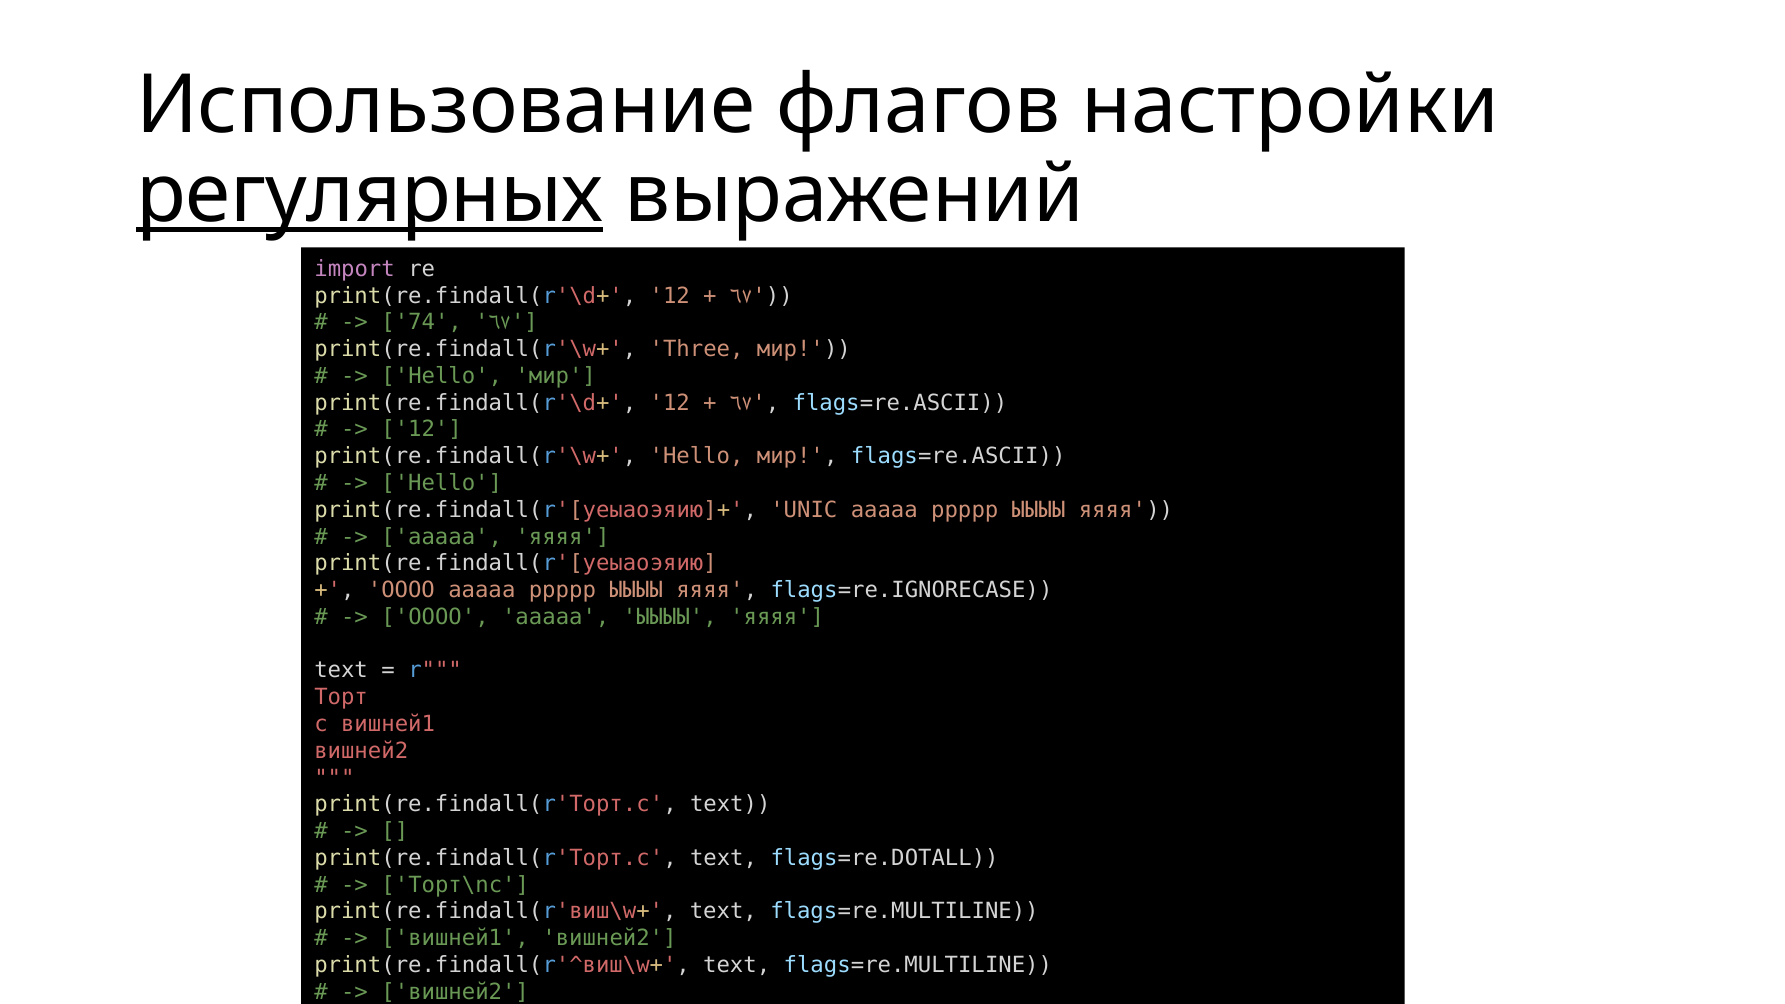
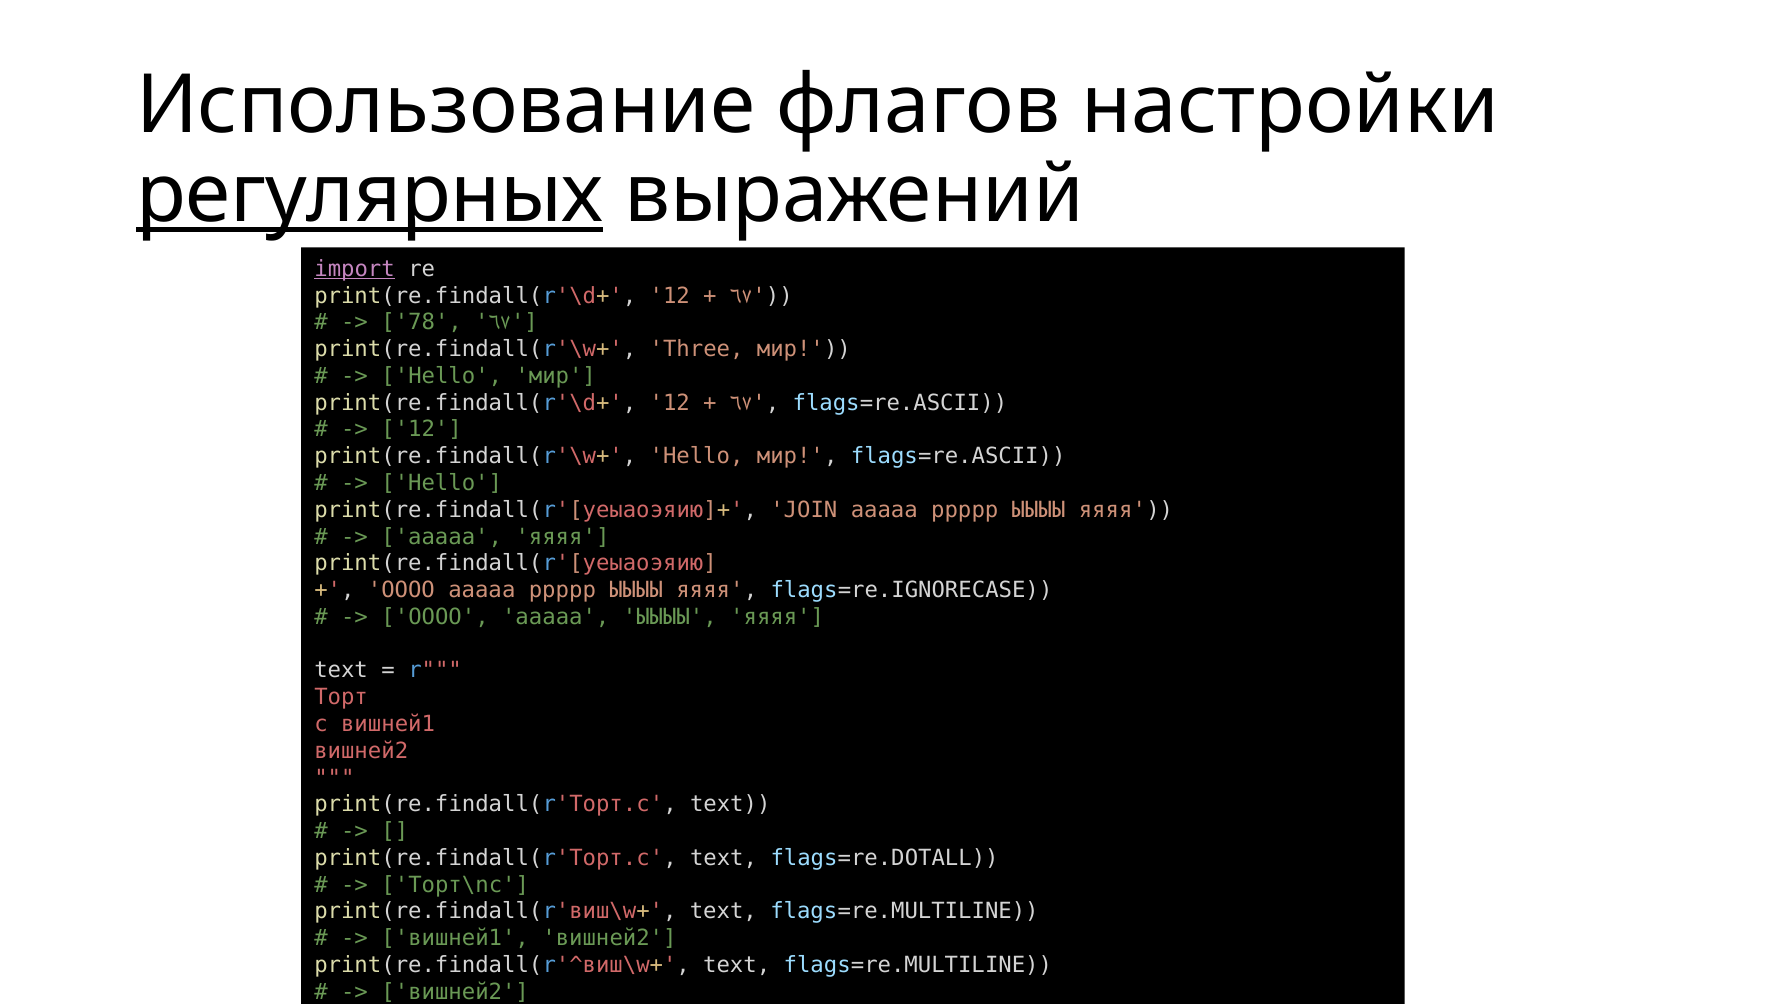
import underline: none -> present
74: 74 -> 78
UNIC: UNIC -> JOIN
